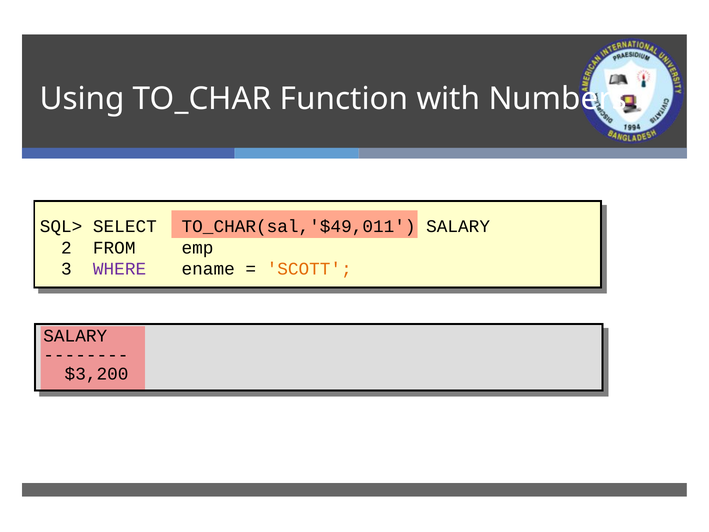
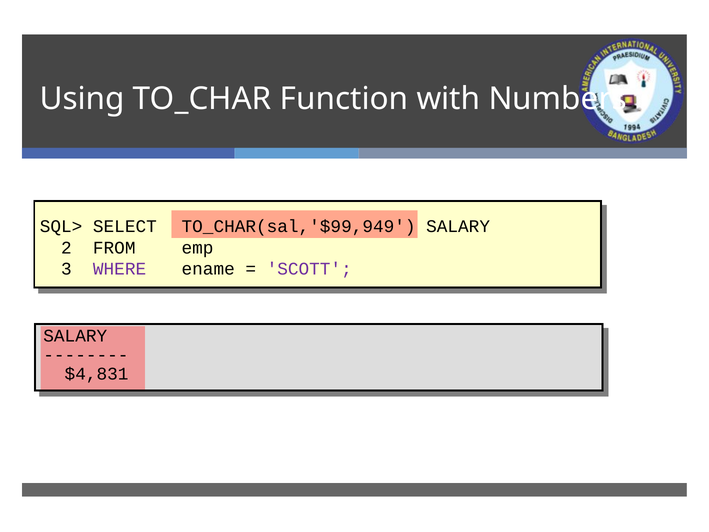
TO_CHAR(sal,'$49,011: TO_CHAR(sal,'$49,011 -> TO_CHAR(sal,'$99,949
SCOTT colour: orange -> purple
$3,200: $3,200 -> $4,831
